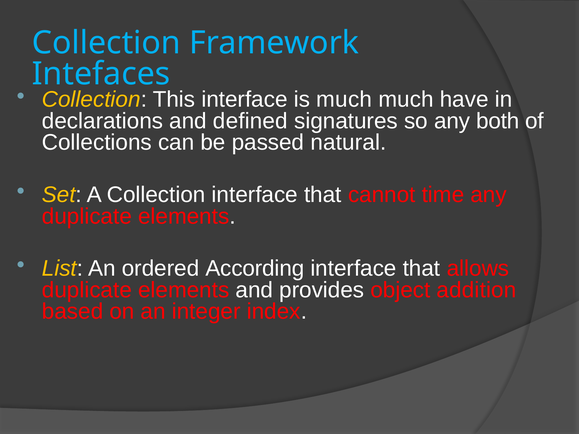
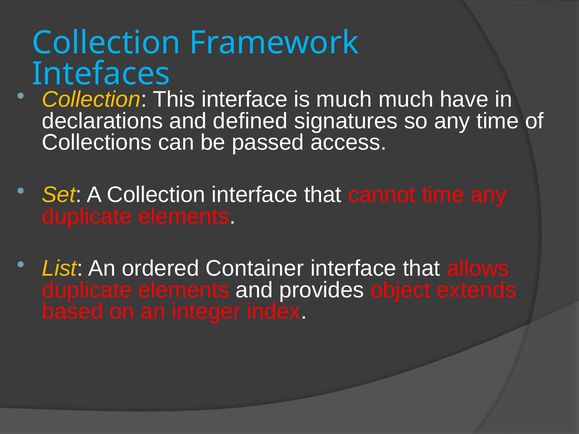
any both: both -> time
natural: natural -> access
According: According -> Container
addition: addition -> extends
